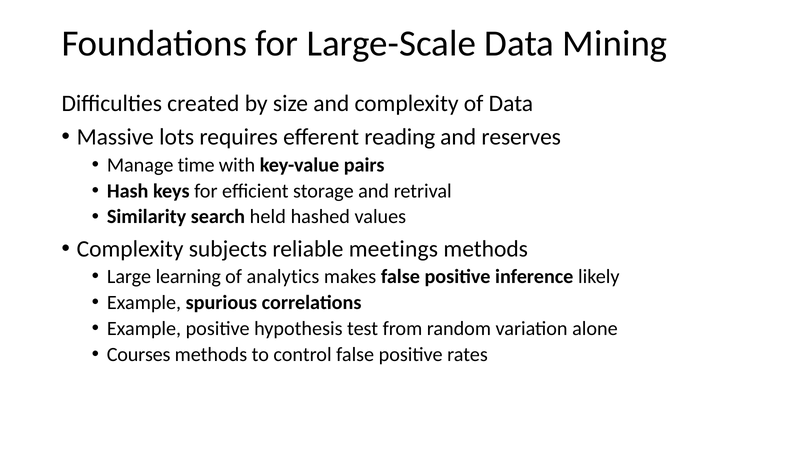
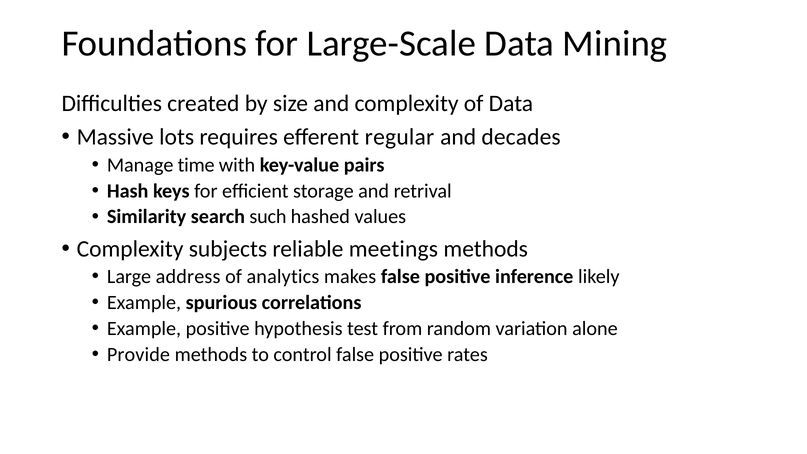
reading: reading -> regular
reserves: reserves -> decades
held: held -> such
learning: learning -> address
Courses: Courses -> Provide
